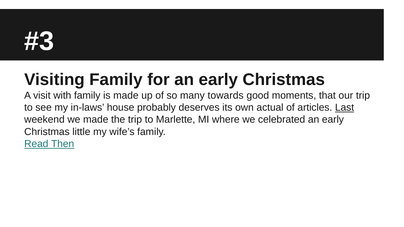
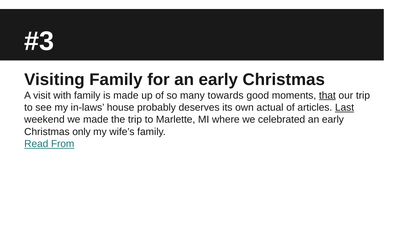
that underline: none -> present
little: little -> only
Then: Then -> From
